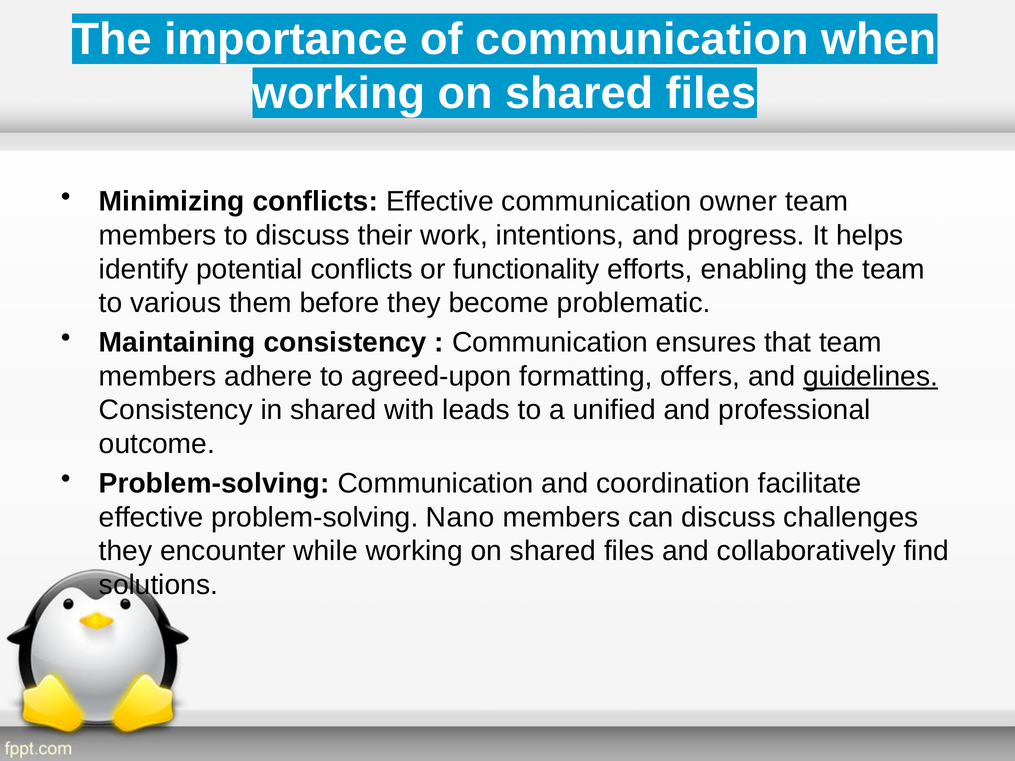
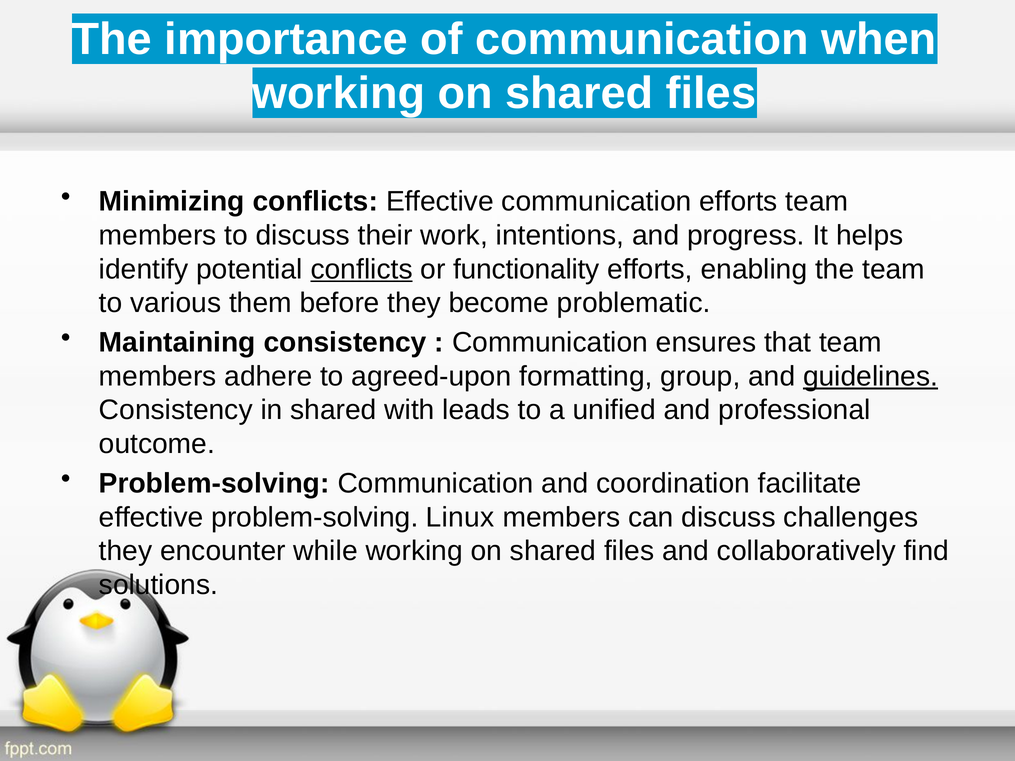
communication owner: owner -> efforts
conflicts at (362, 269) underline: none -> present
offers: offers -> group
Nano: Nano -> Linux
